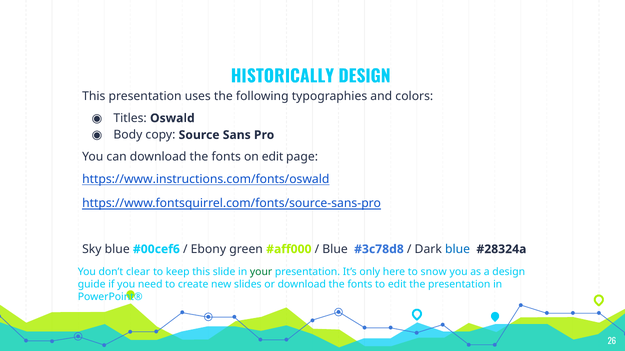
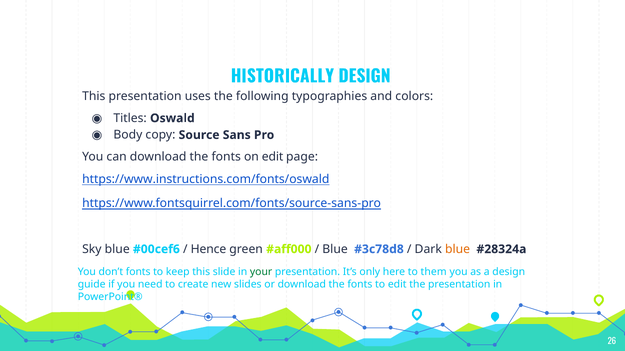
Ebony: Ebony -> Hence
blue at (458, 250) colour: blue -> orange
don’t clear: clear -> fonts
snow: snow -> them
